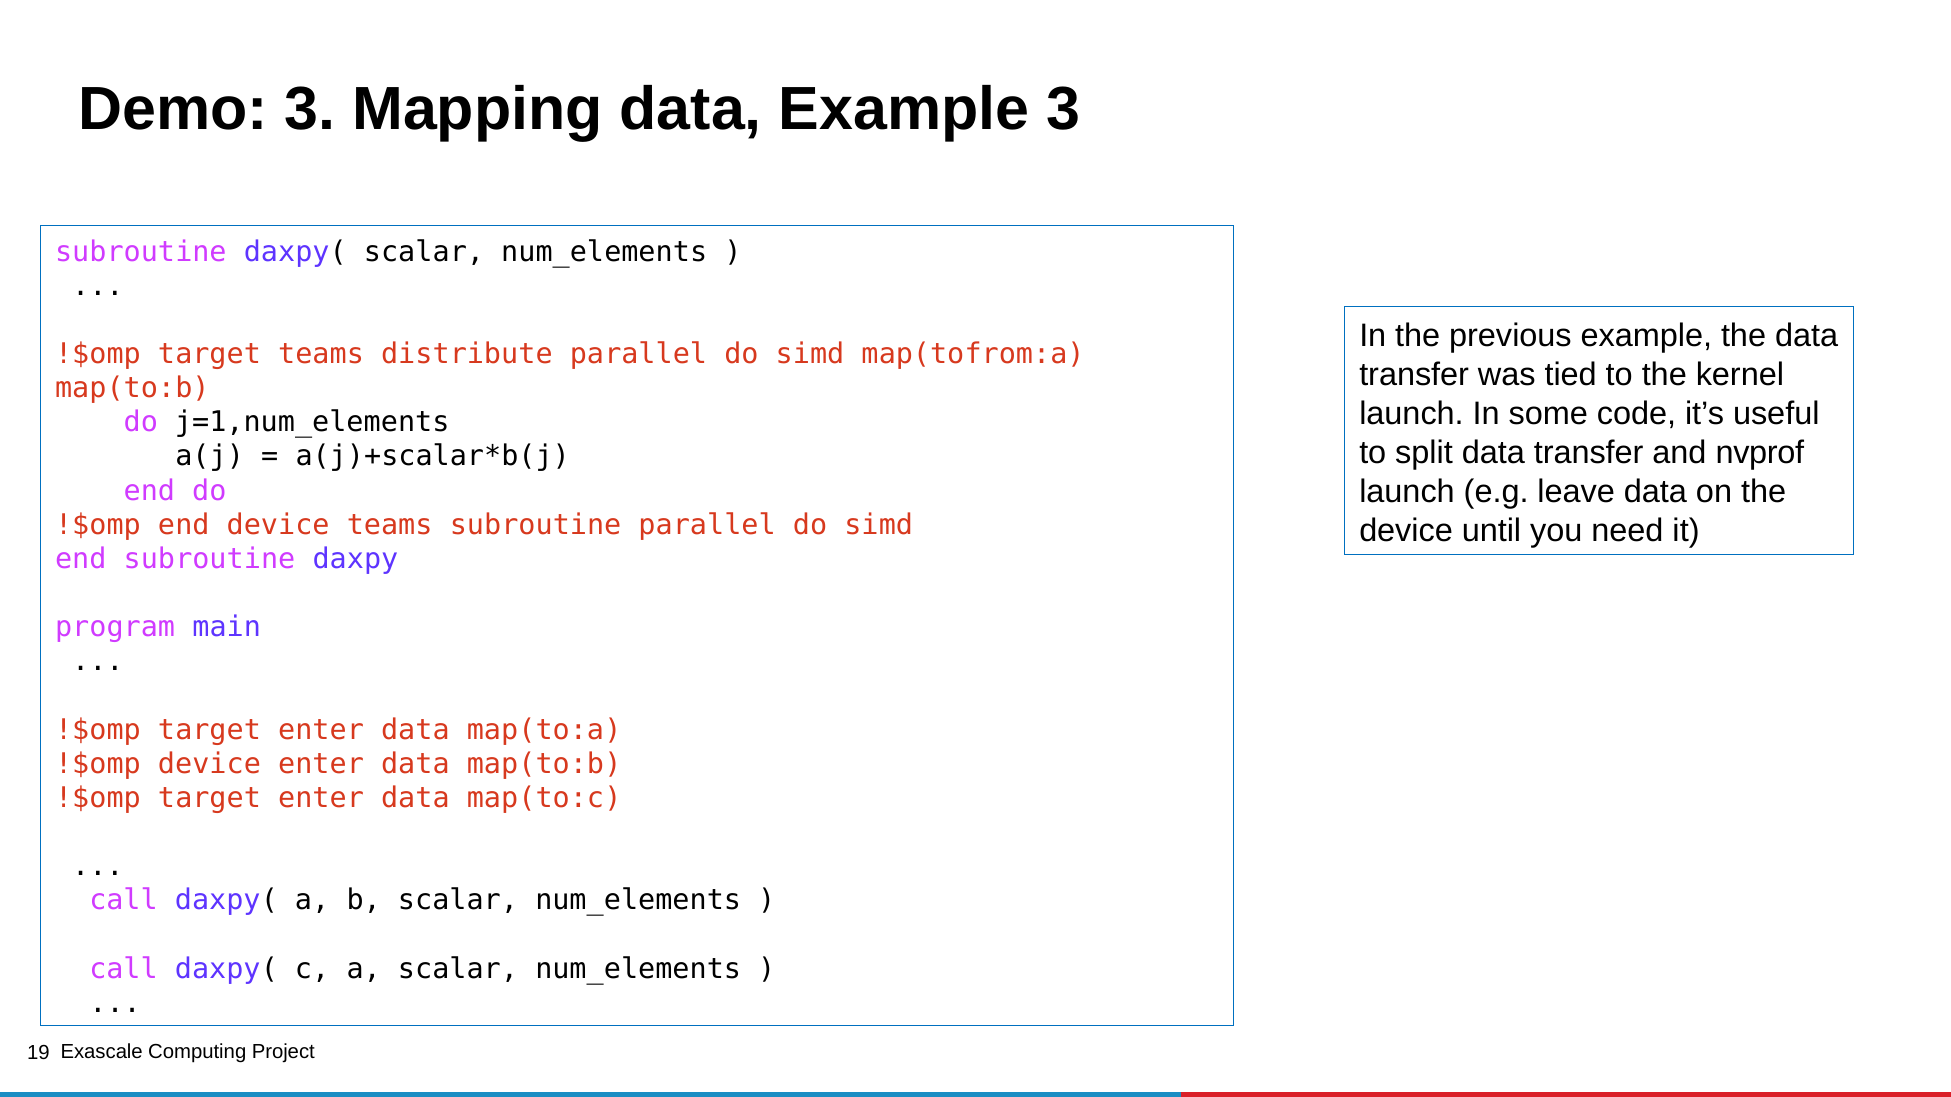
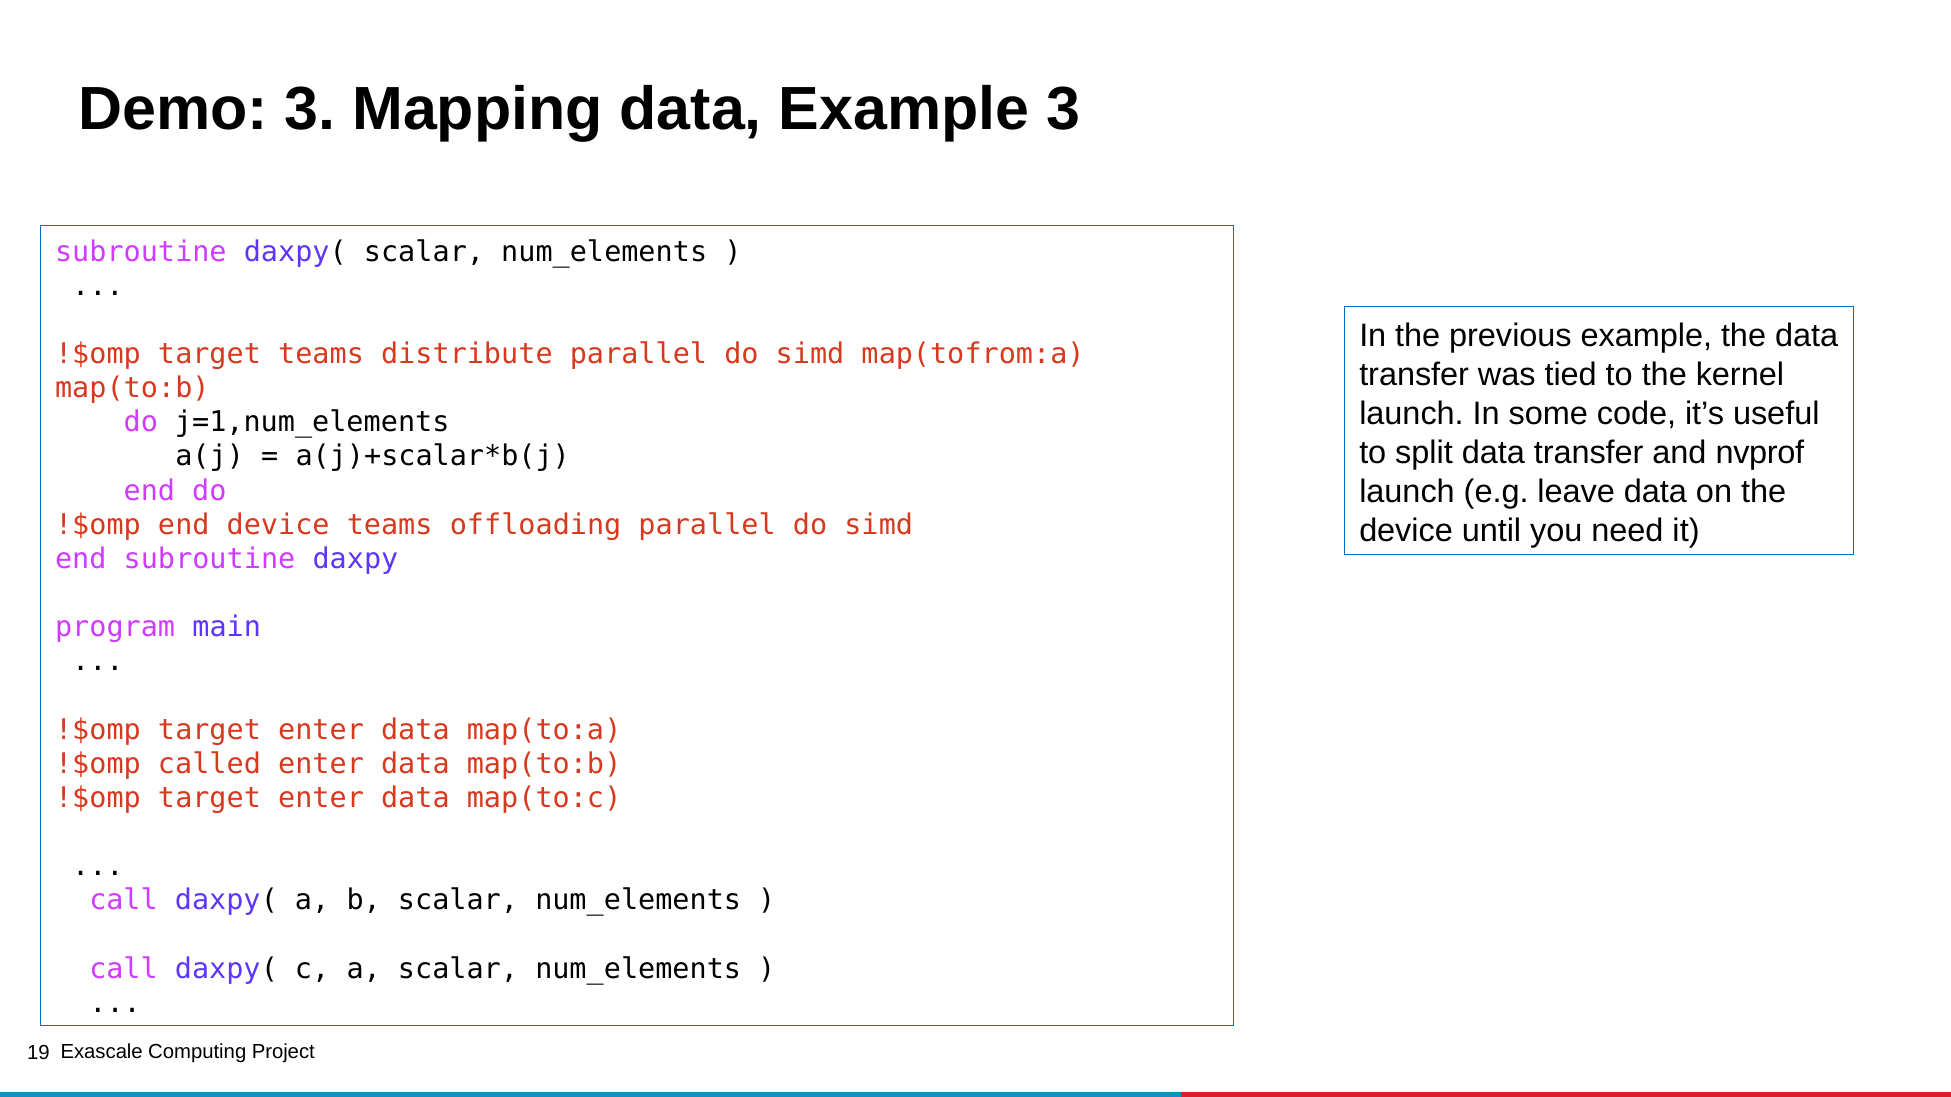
teams subroutine: subroutine -> offloading
!$omp device: device -> called
